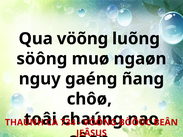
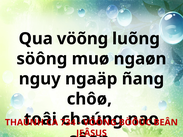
gaéng: gaéng -> ngaäp
